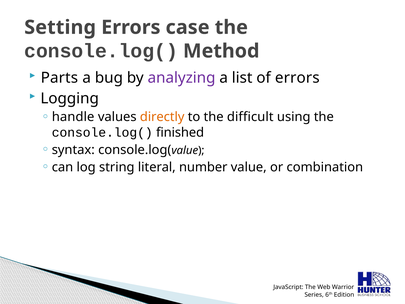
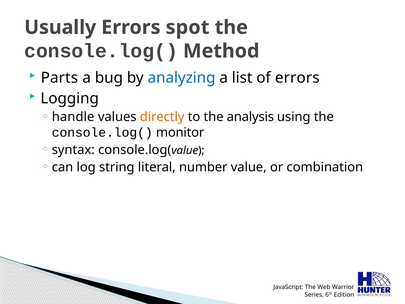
Setting: Setting -> Usually
case: case -> spot
analyzing colour: purple -> blue
difficult: difficult -> analysis
finished: finished -> monitor
